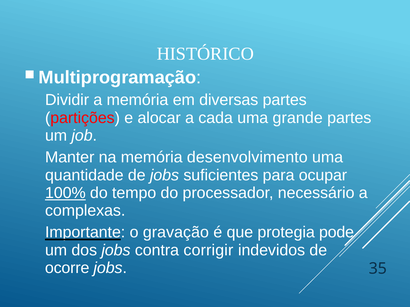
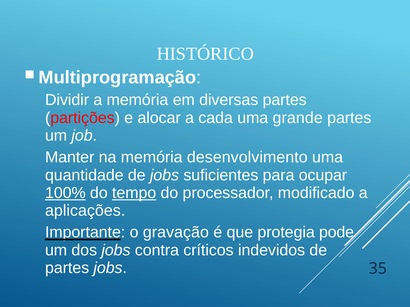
tempo underline: none -> present
necessário: necessário -> modificado
complexas: complexas -> aplicações
corrigir: corrigir -> críticos
ocorre at (67, 268): ocorre -> partes
